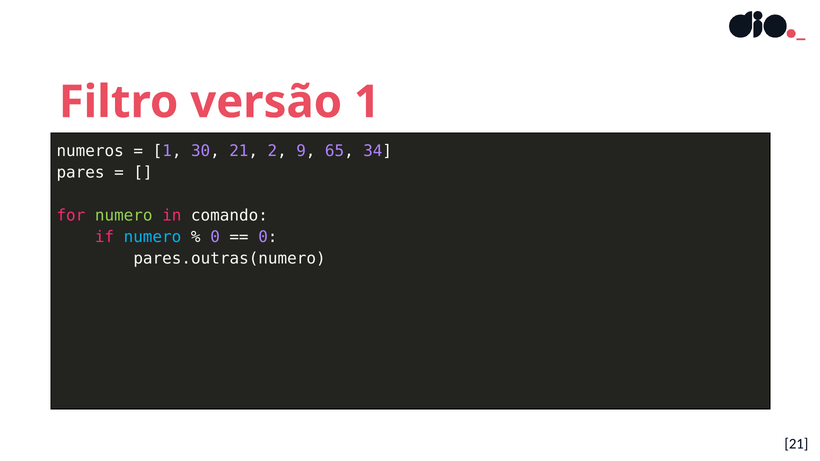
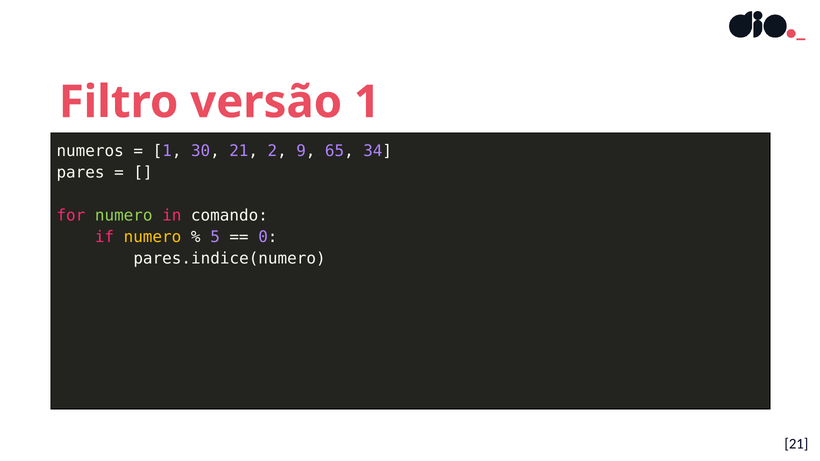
numero at (152, 237) colour: light blue -> yellow
0 at (215, 237): 0 -> 5
pares.outras(numero: pares.outras(numero -> pares.indice(numero
